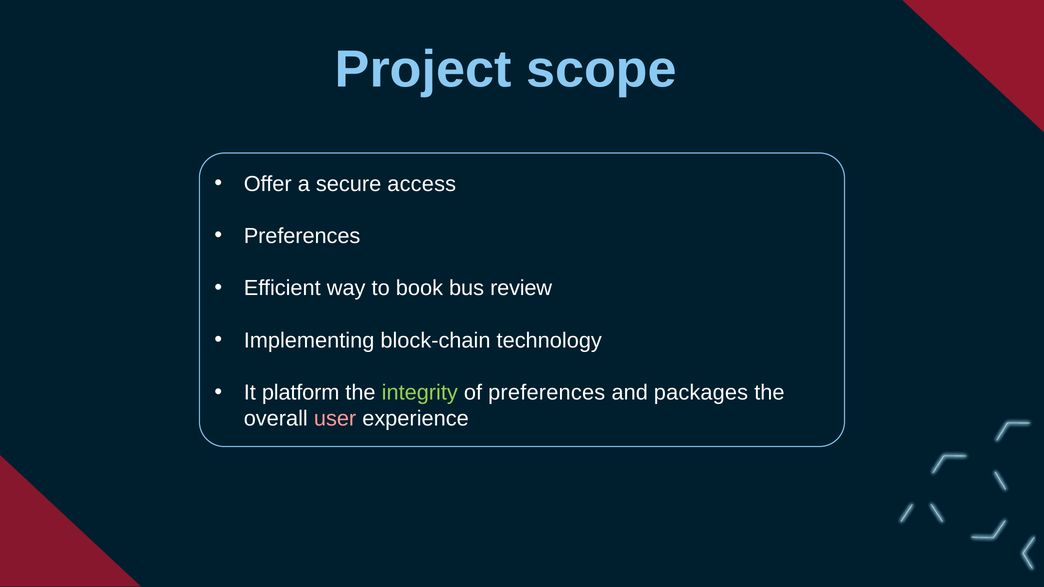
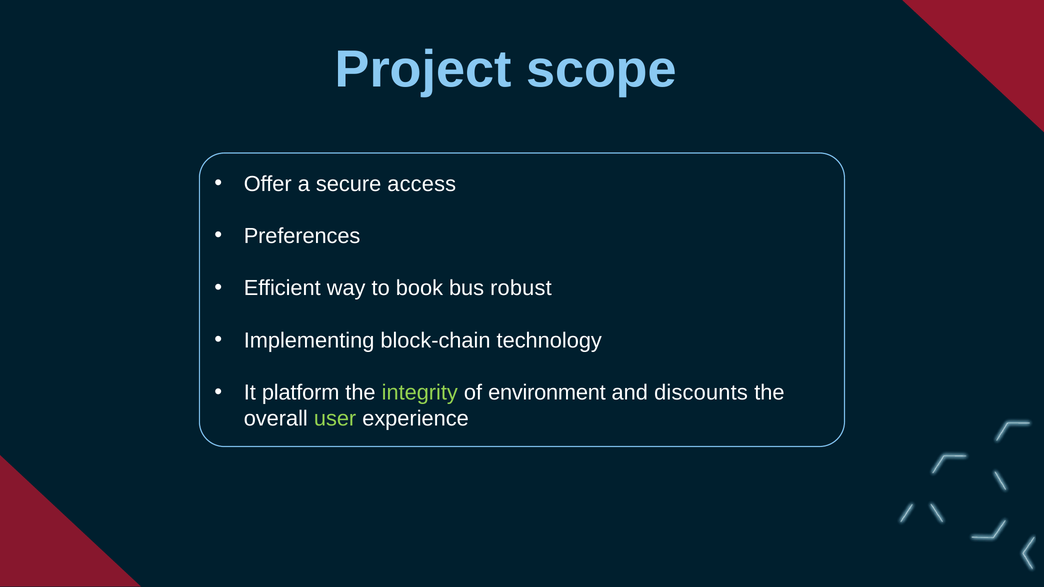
review: review -> robust
of preferences: preferences -> environment
packages: packages -> discounts
user colour: pink -> light green
